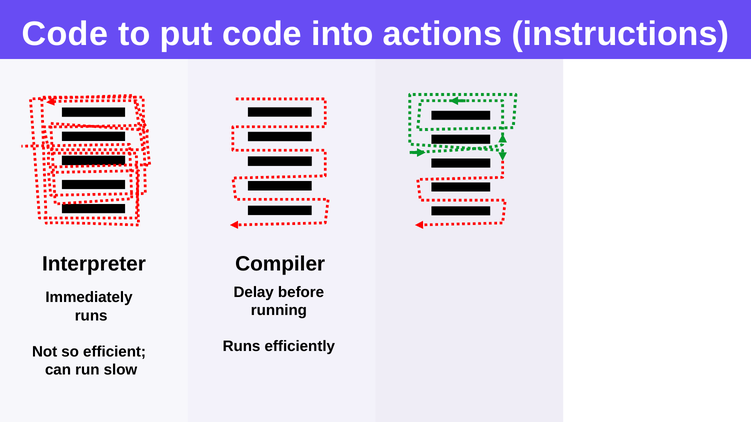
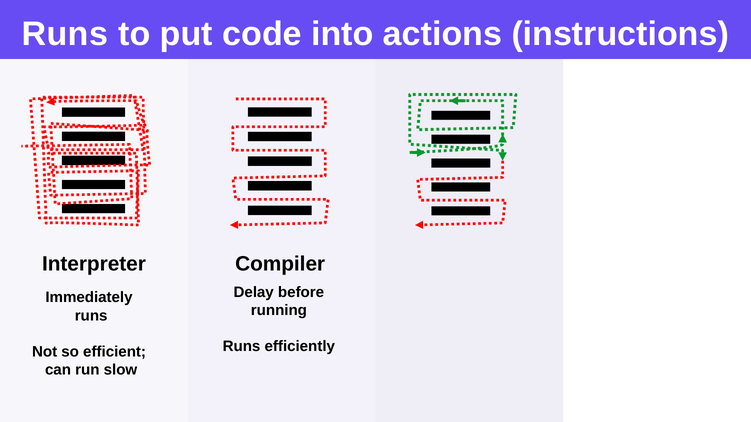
Code at (65, 34): Code -> Runs
